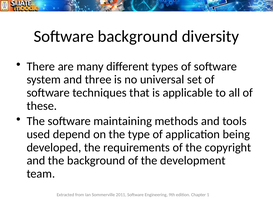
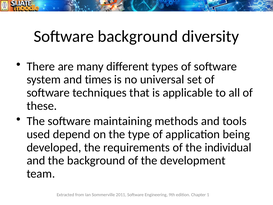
three: three -> times
copyright: copyright -> individual
